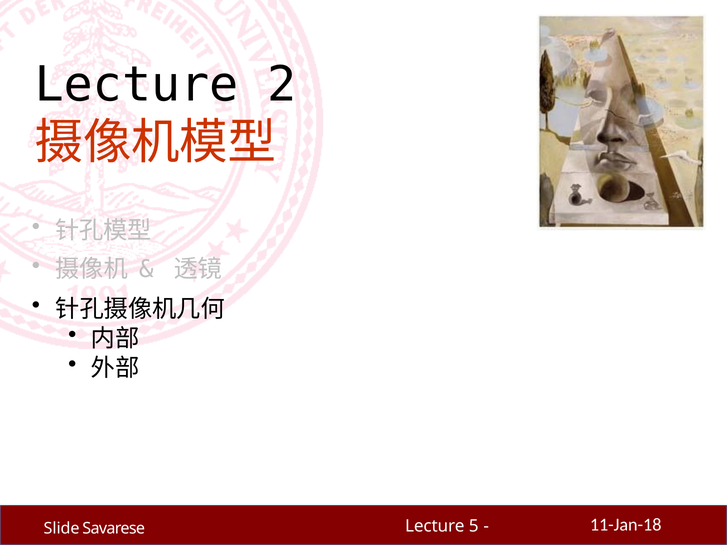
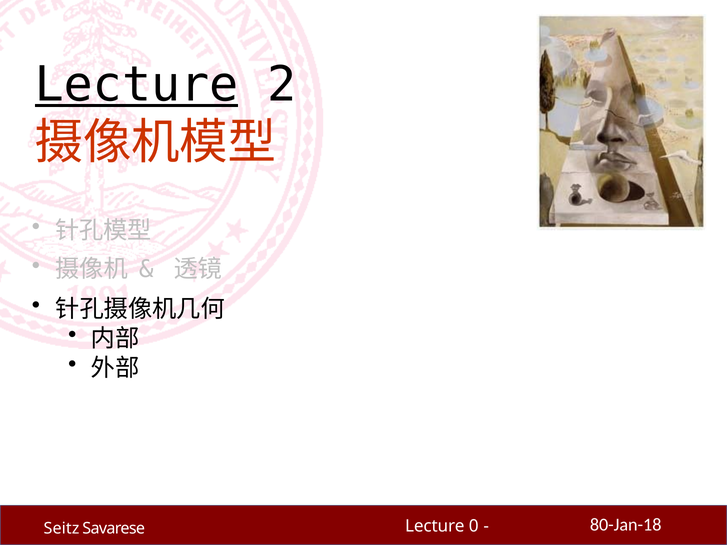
Lecture at (137, 85) underline: none -> present
5: 5 -> 0
Slide: Slide -> Seitz
11-Jan-18: 11-Jan-18 -> 80-Jan-18
